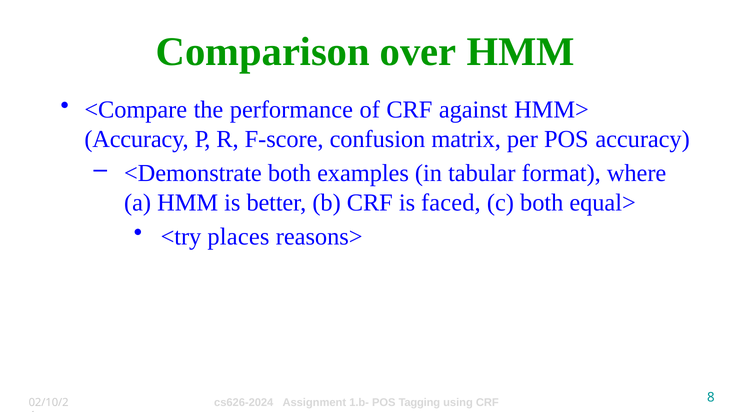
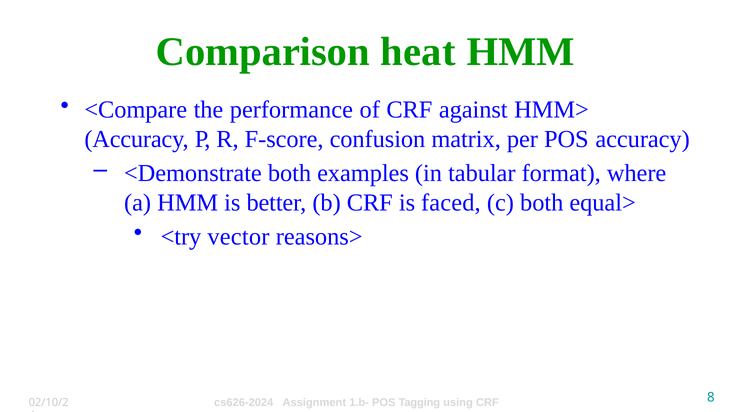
over: over -> heat
places: places -> vector
